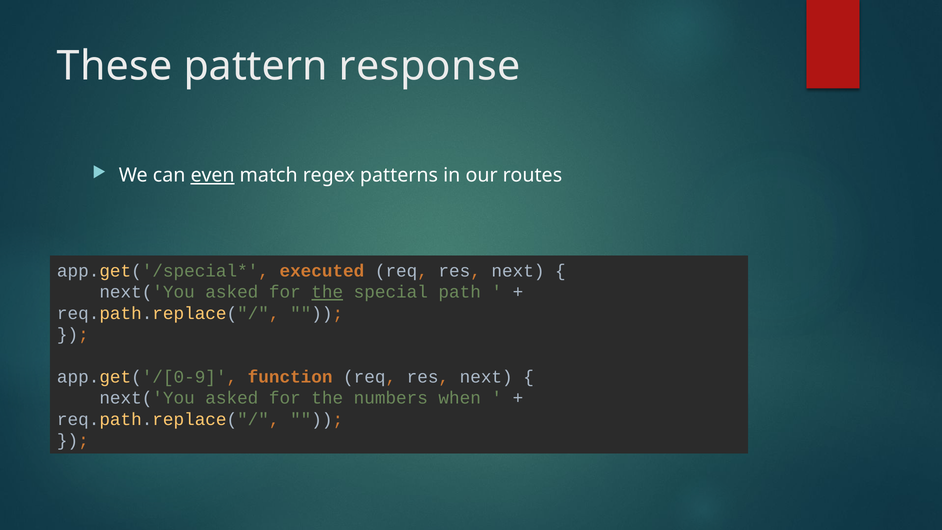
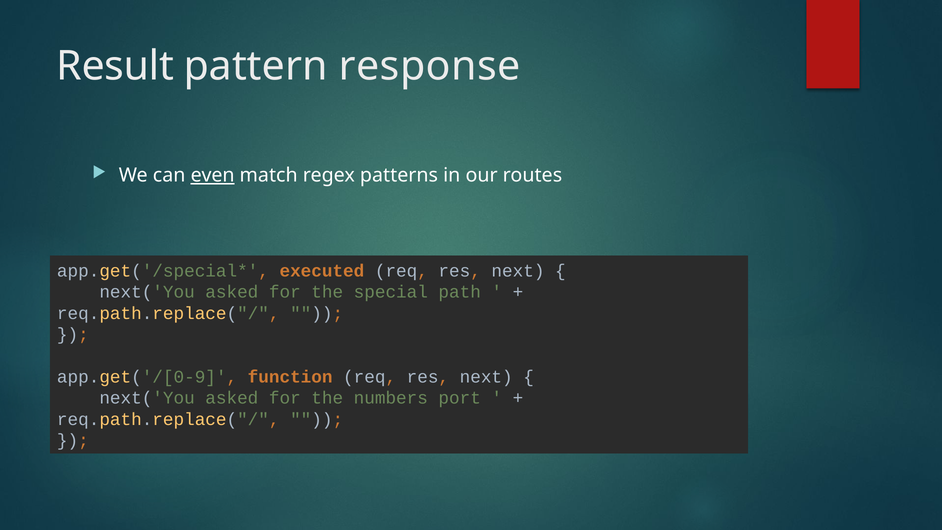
These: These -> Result
the at (327, 292) underline: present -> none
when: when -> port
